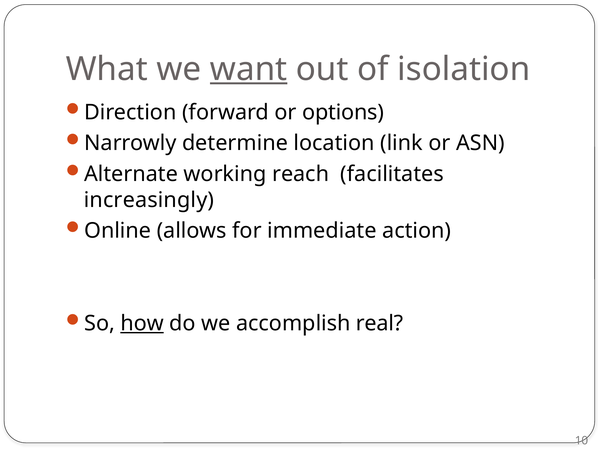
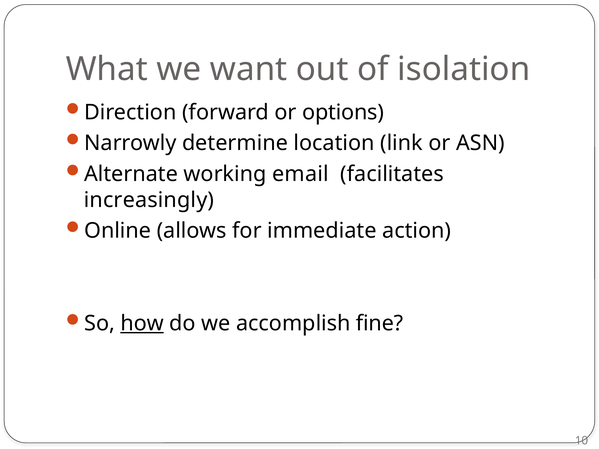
want underline: present -> none
reach: reach -> email
real: real -> fine
